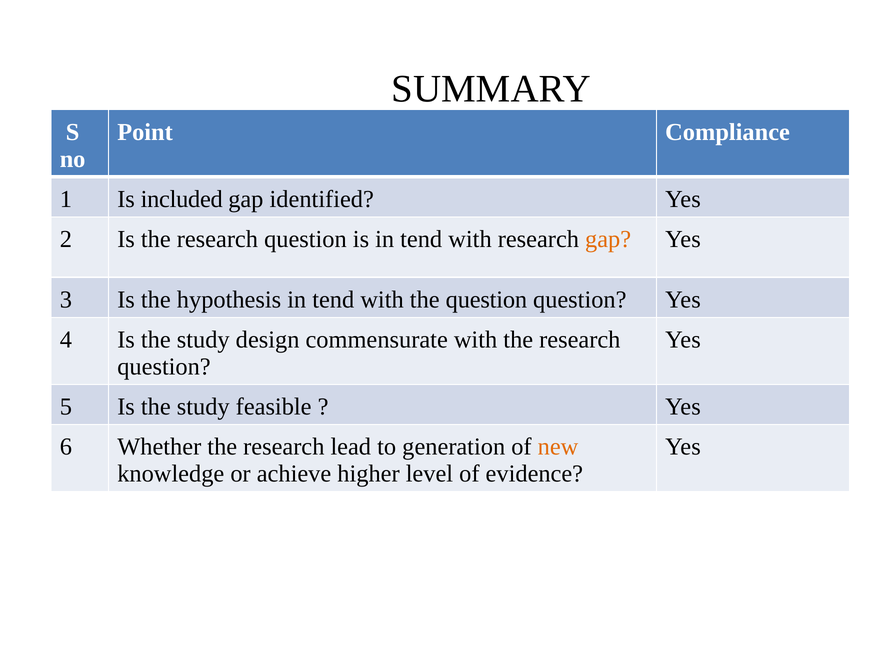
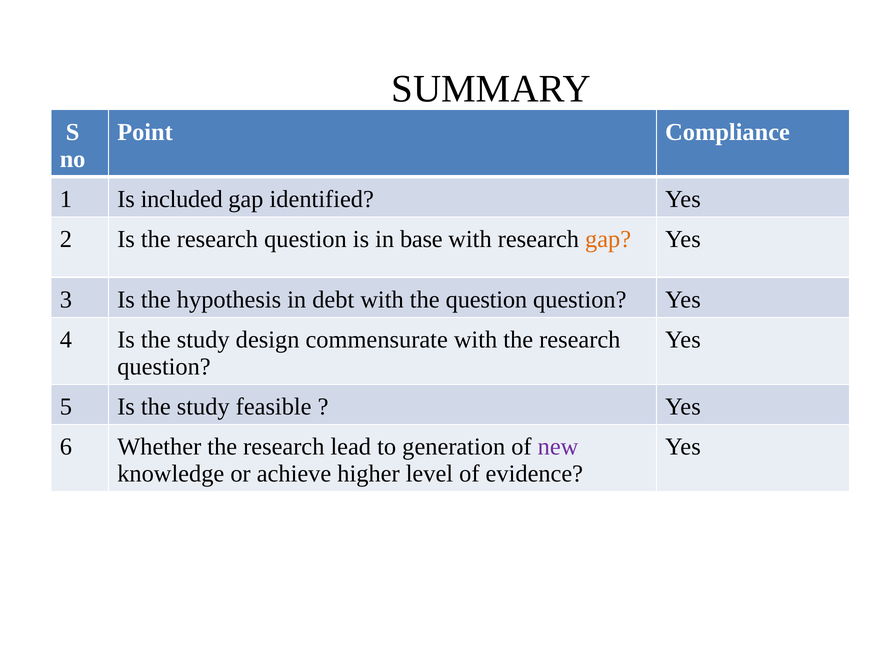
is in tend: tend -> base
hypothesis in tend: tend -> debt
new colour: orange -> purple
